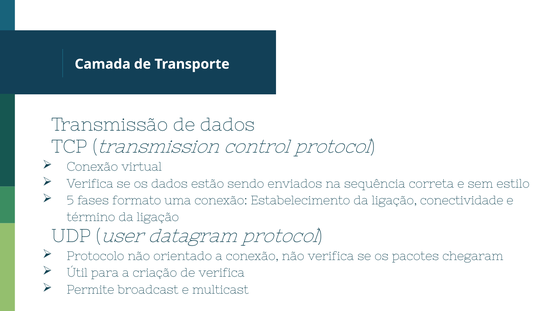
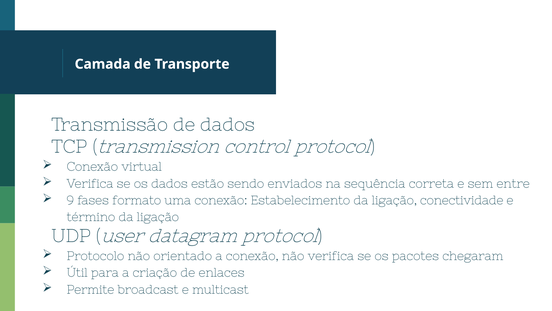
estilo: estilo -> entre
5: 5 -> 9
de verifica: verifica -> enlaces
